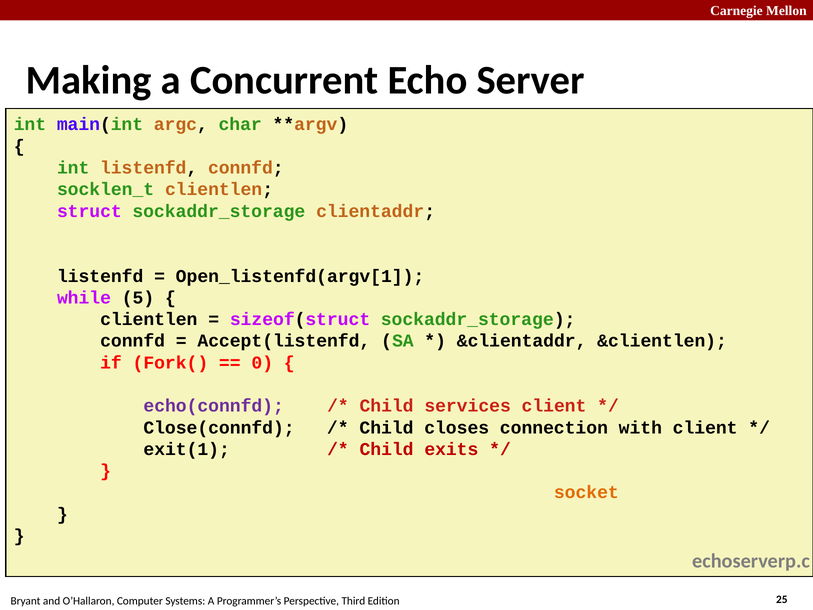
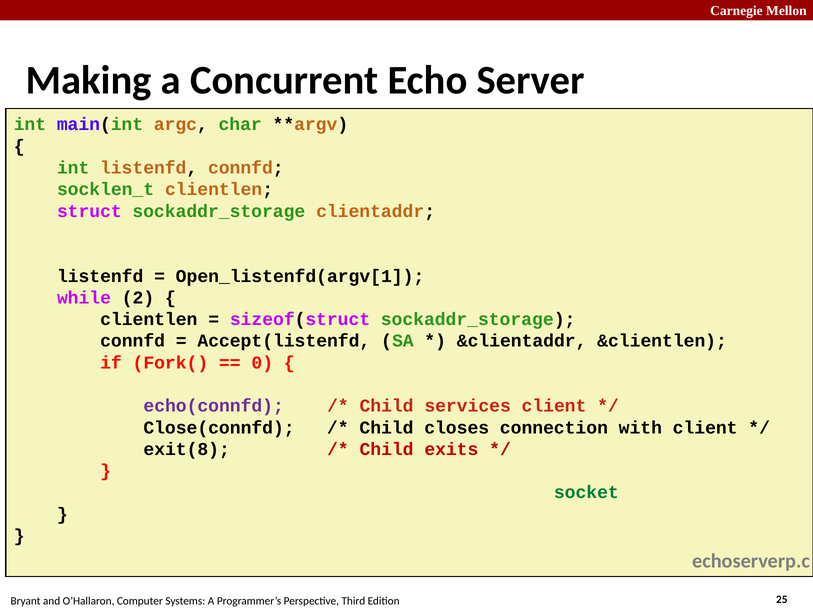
5: 5 -> 2
exit(1: exit(1 -> exit(8
socket at (586, 492) colour: orange -> green
